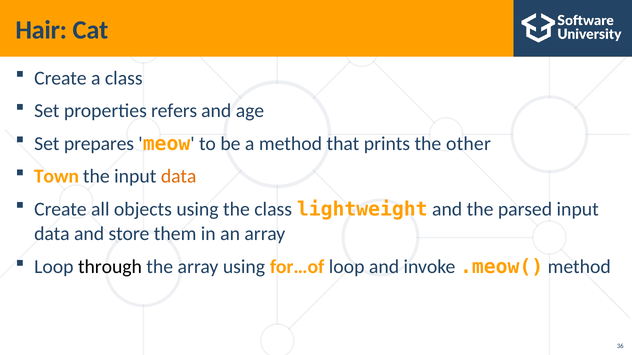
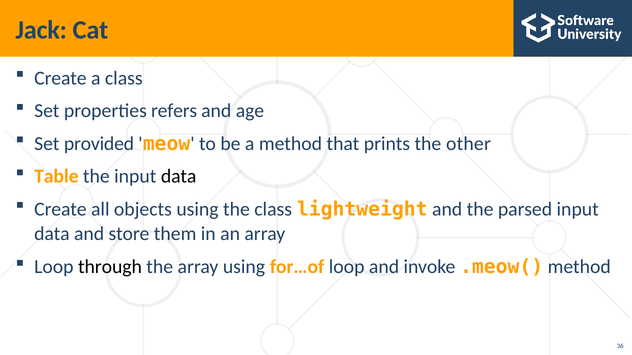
Hair: Hair -> Jack
prepares: prepares -> provided
Town: Town -> Table
data at (179, 177) colour: orange -> black
